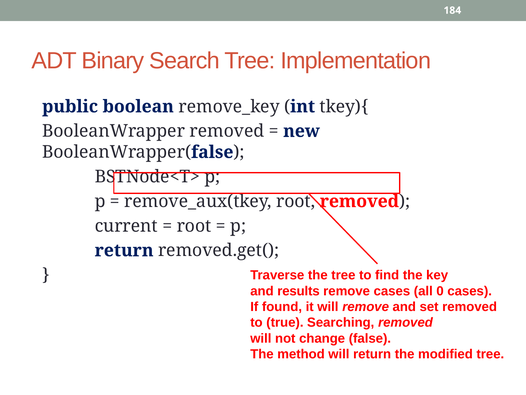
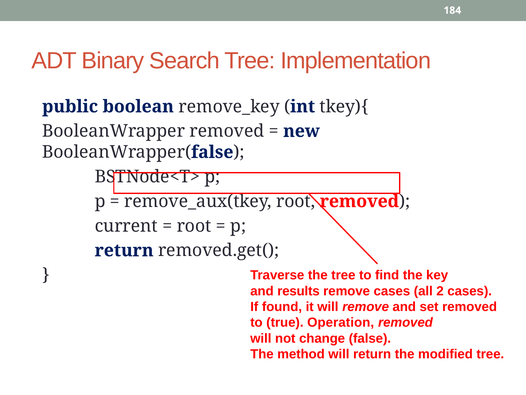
0: 0 -> 2
Searching: Searching -> Operation
